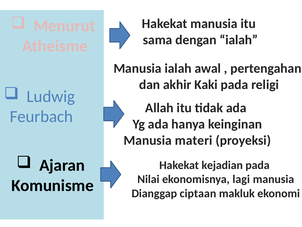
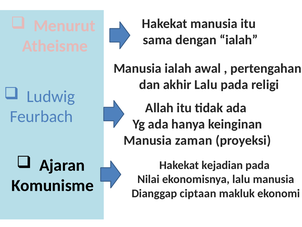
akhir Kaki: Kaki -> Lalu
materi: materi -> zaman
ekonomisnya lagi: lagi -> lalu
